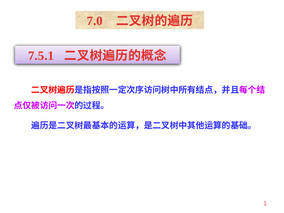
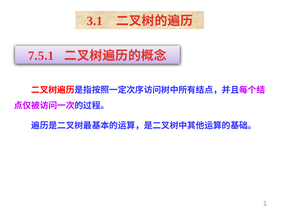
7.0: 7.0 -> 3.1
